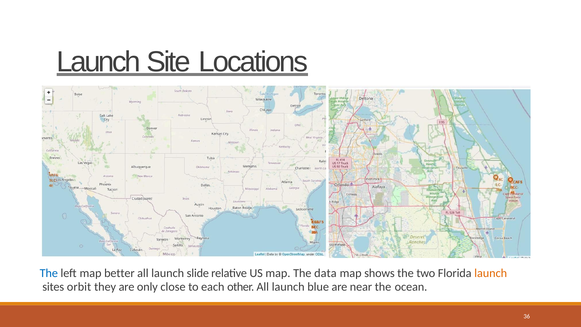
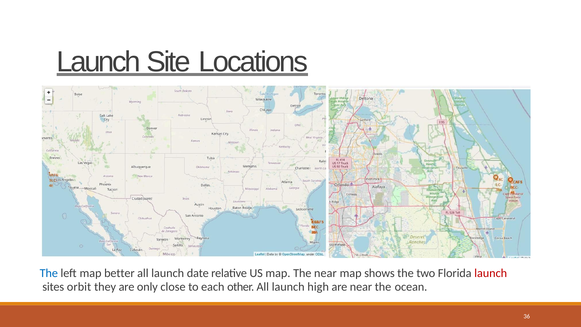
slide: slide -> date
The data: data -> near
launch at (491, 273) colour: orange -> red
blue: blue -> high
